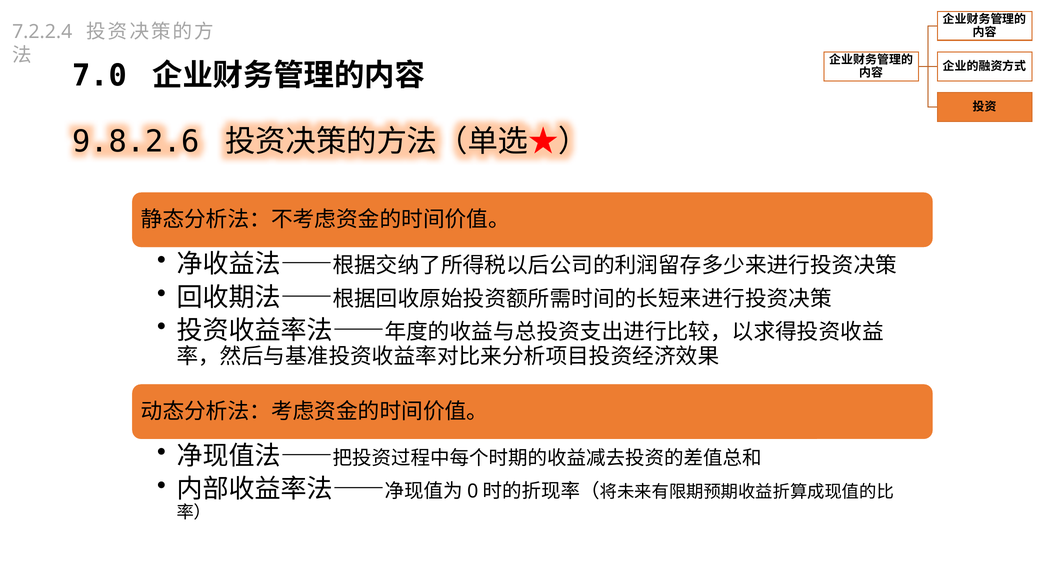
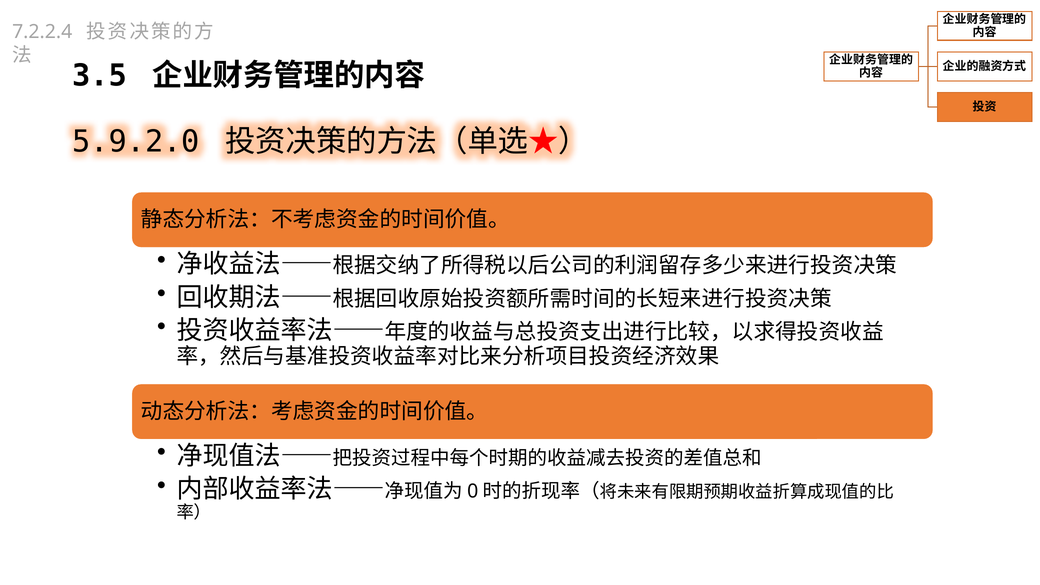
7.0: 7.0 -> 3.5
9.8.2.6: 9.8.2.6 -> 5.9.2.0
